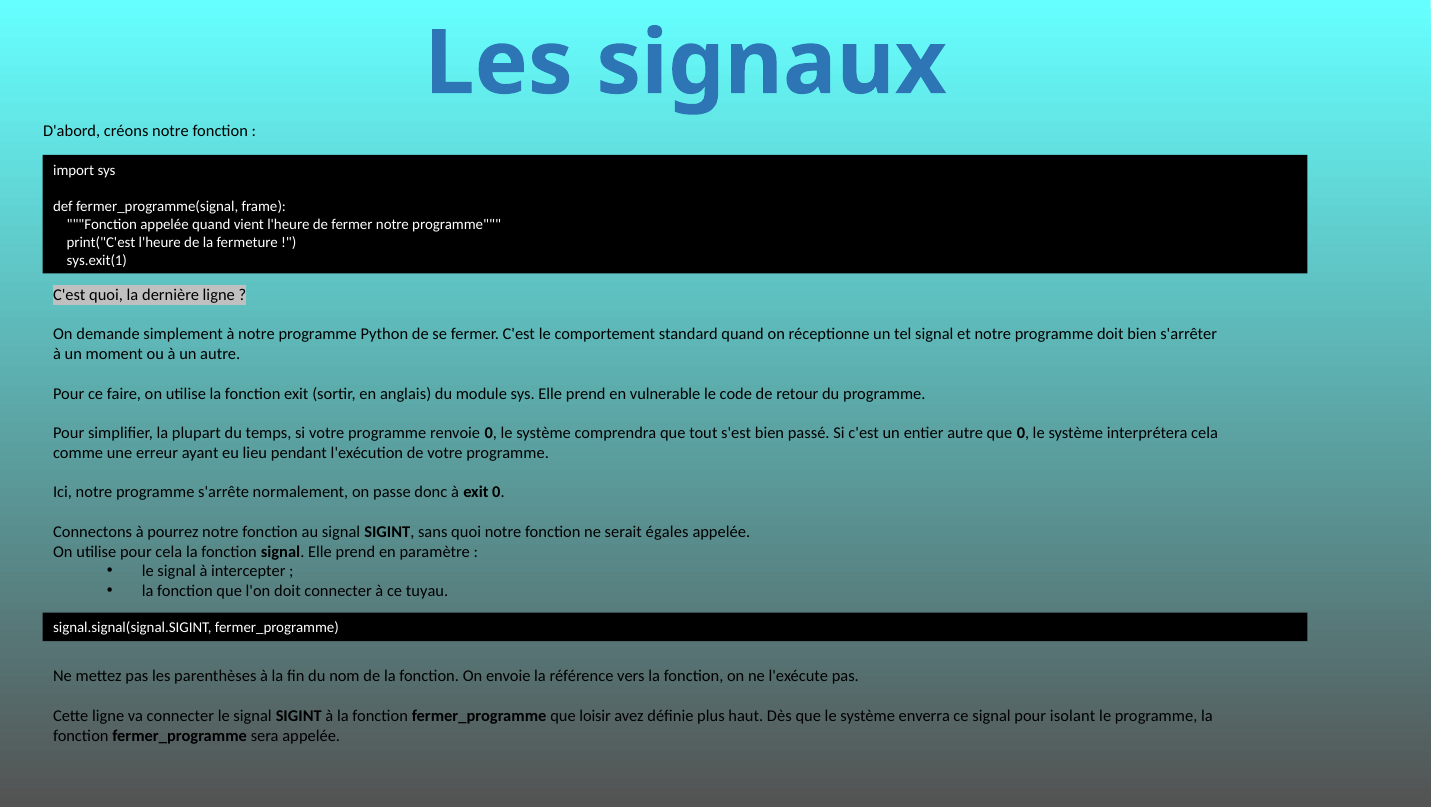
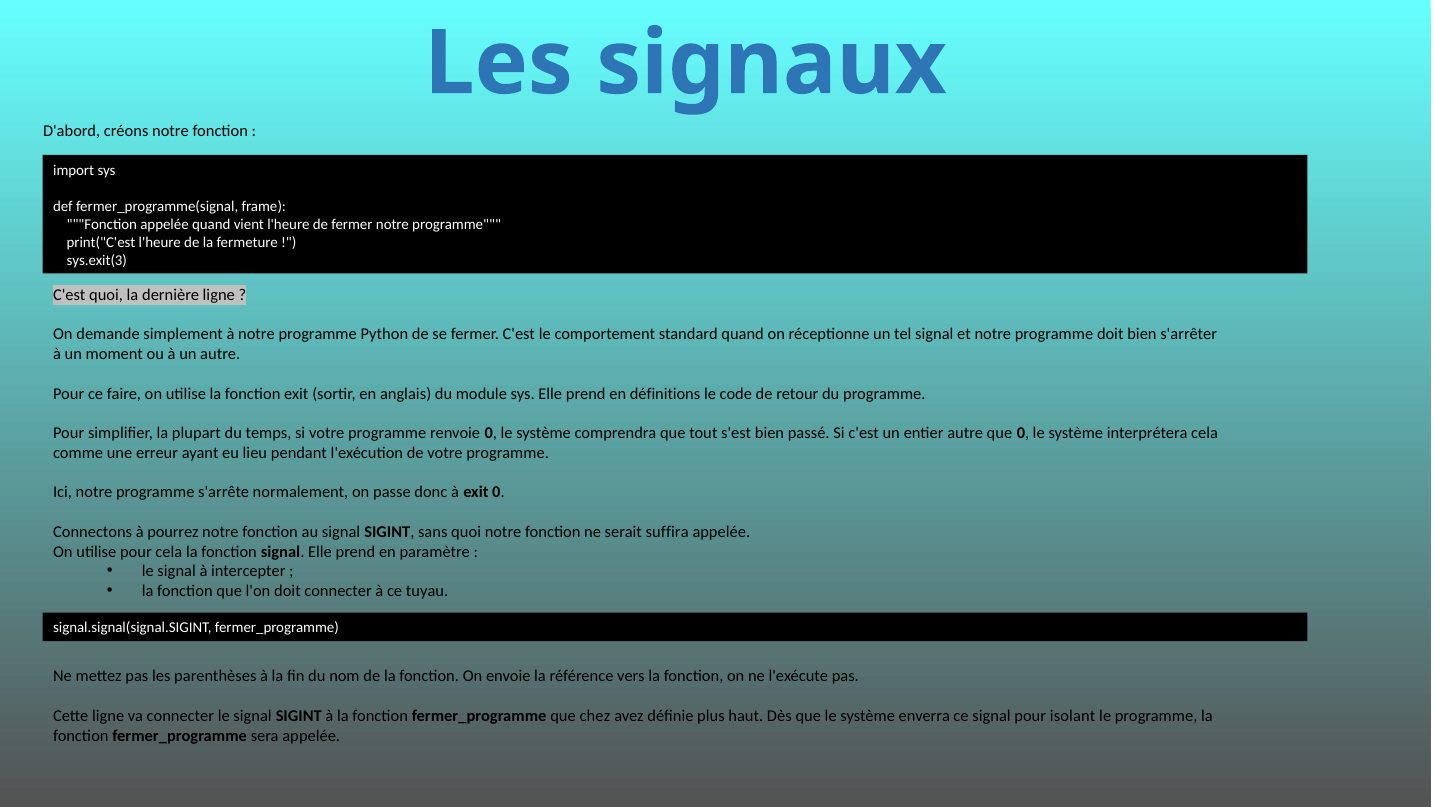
sys.exit(1: sys.exit(1 -> sys.exit(3
vulnerable: vulnerable -> définitions
égales: égales -> suffira
loisir: loisir -> chez
